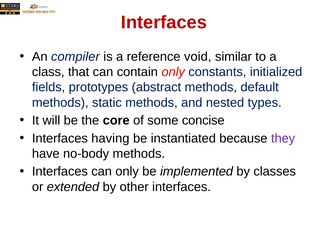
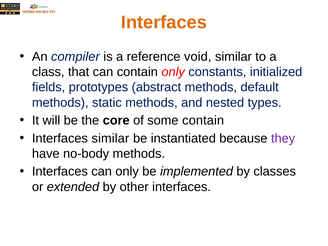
Interfaces at (164, 22) colour: red -> orange
some concise: concise -> contain
Interfaces having: having -> similar
